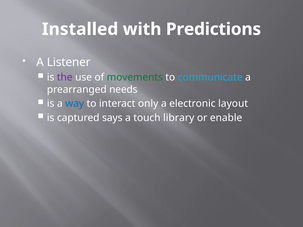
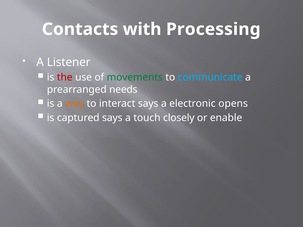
Installed: Installed -> Contacts
Predictions: Predictions -> Processing
the colour: purple -> red
way colour: blue -> orange
interact only: only -> says
layout: layout -> opens
library: library -> closely
